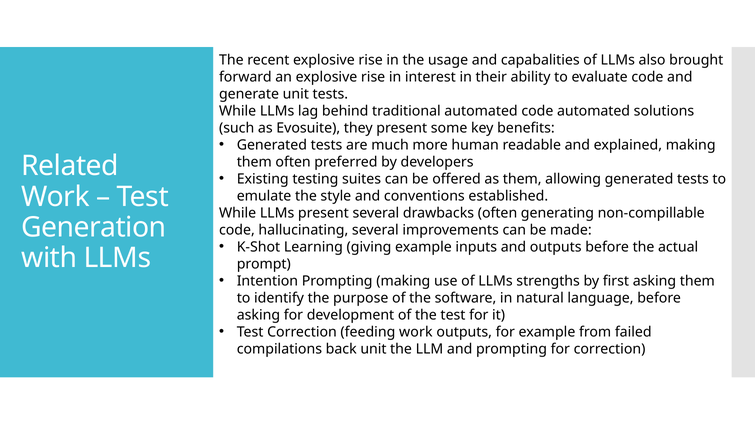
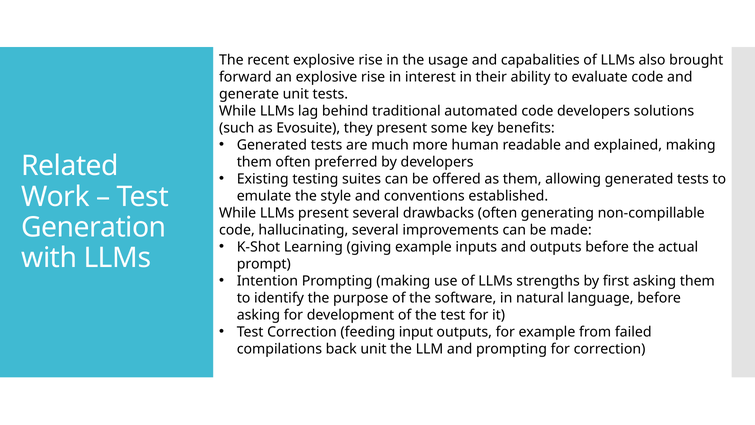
code automated: automated -> developers
feeding work: work -> input
